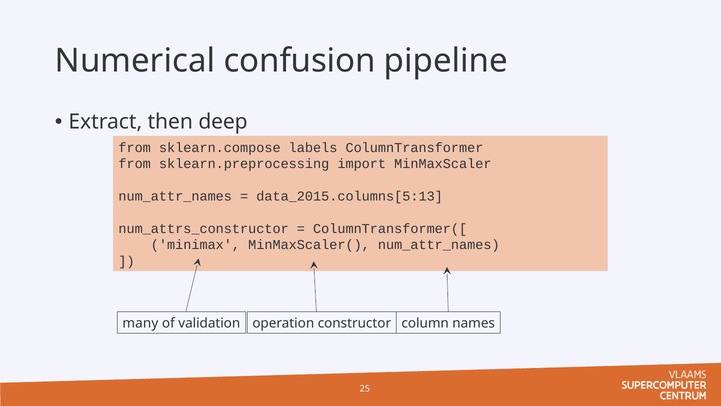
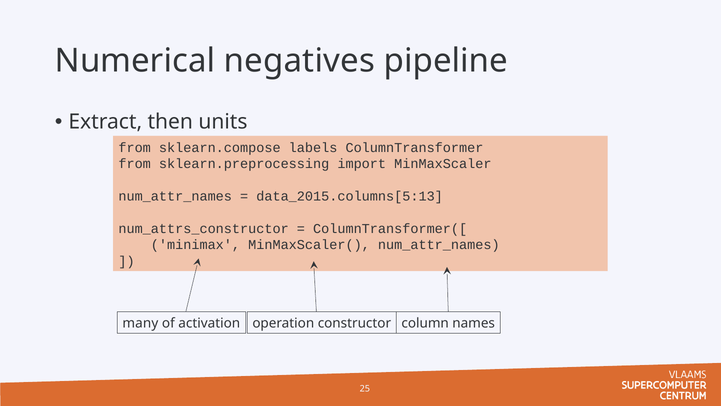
confusion: confusion -> negatives
deep: deep -> units
validation: validation -> activation
